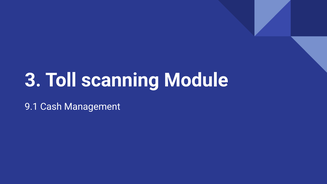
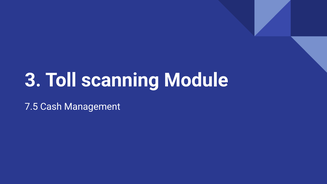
9.1: 9.1 -> 7.5
